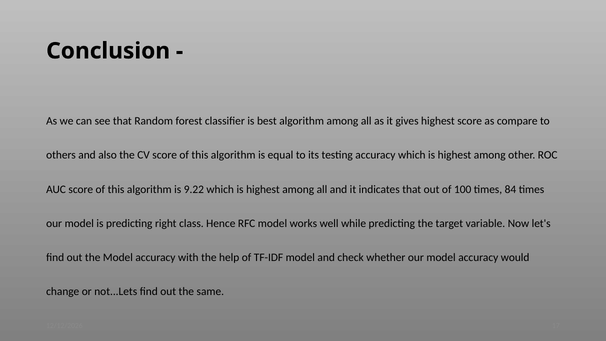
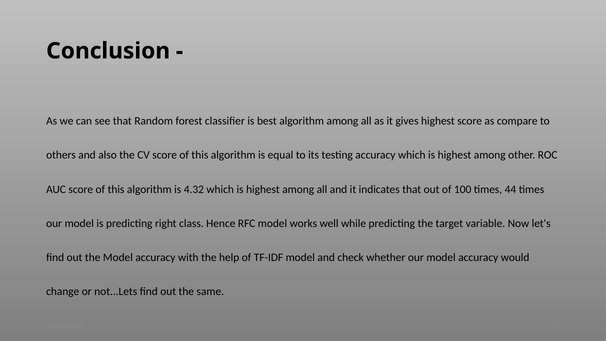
9.22: 9.22 -> 4.32
84: 84 -> 44
